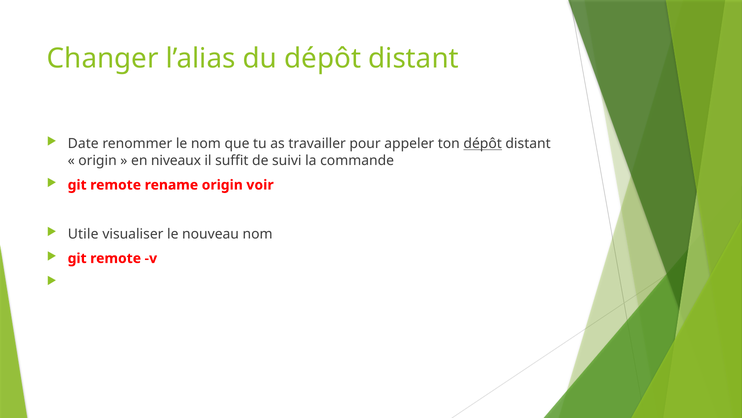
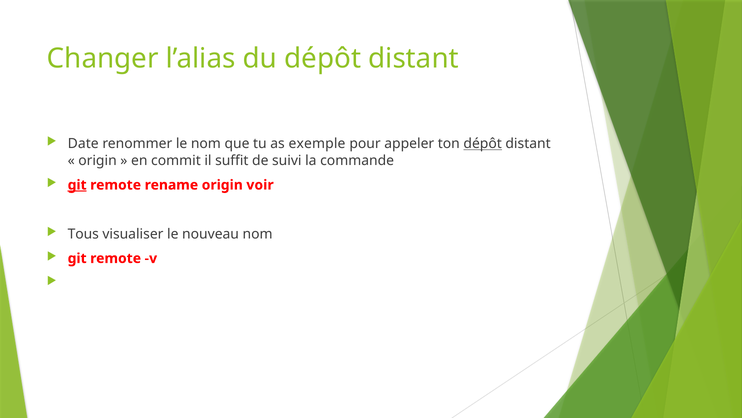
travailler: travailler -> exemple
niveaux: niveaux -> commit
git at (77, 185) underline: none -> present
Utile: Utile -> Tous
